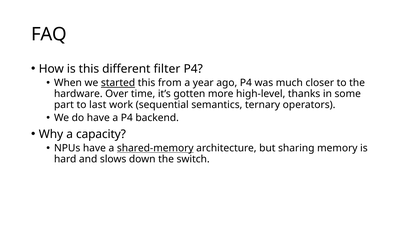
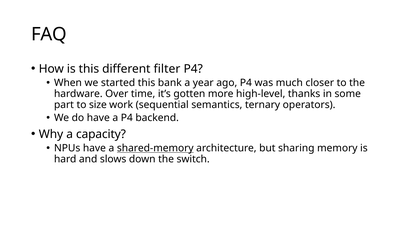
started underline: present -> none
from: from -> bank
last: last -> size
